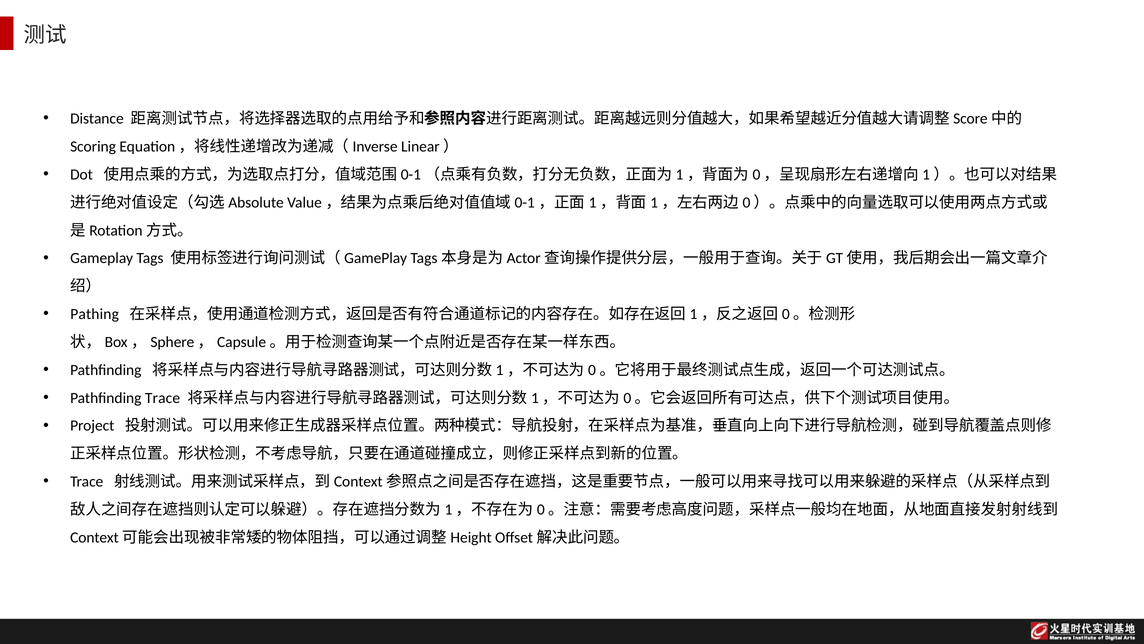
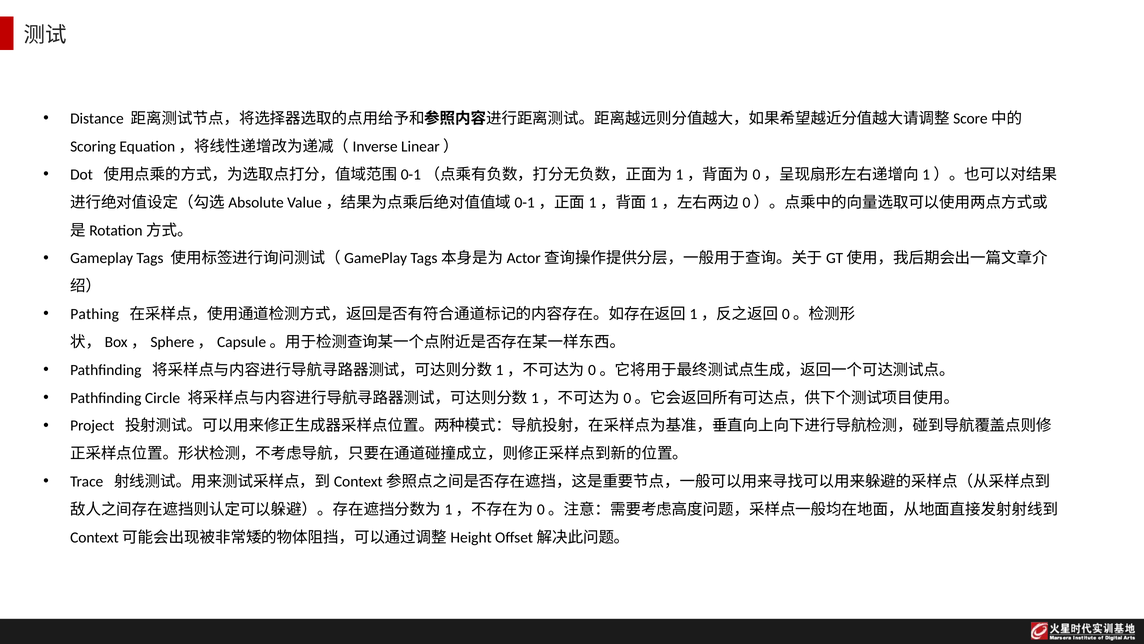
Pathfinding Trace: Trace -> Circle
